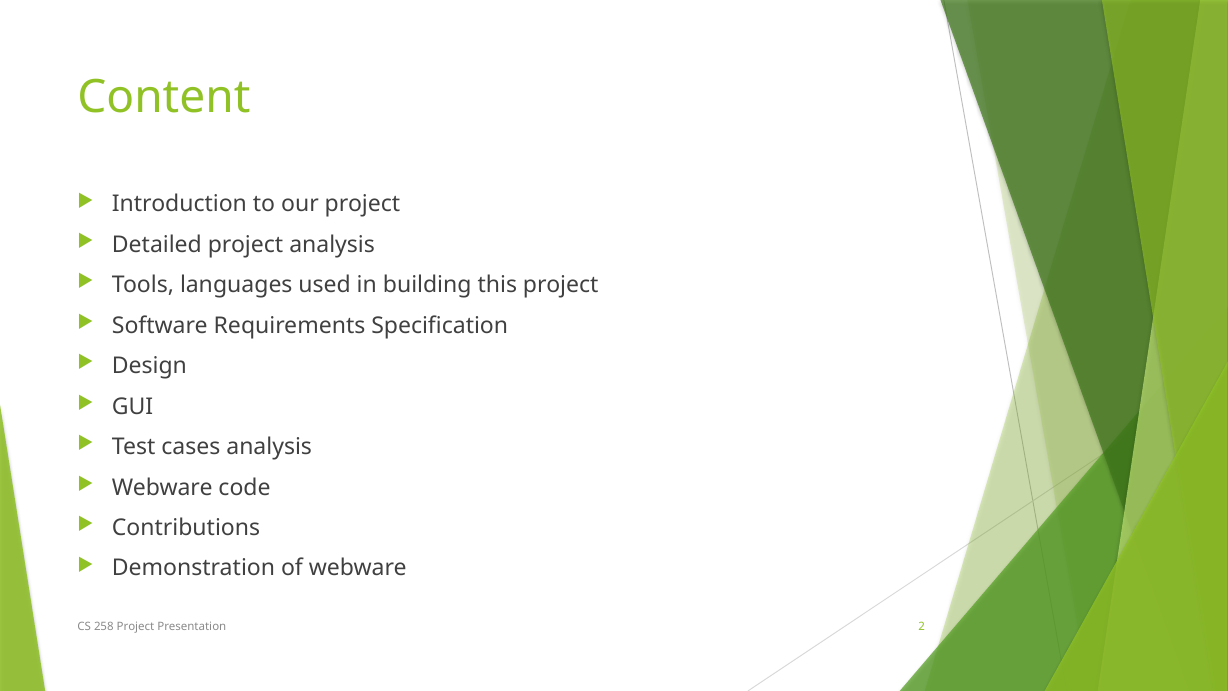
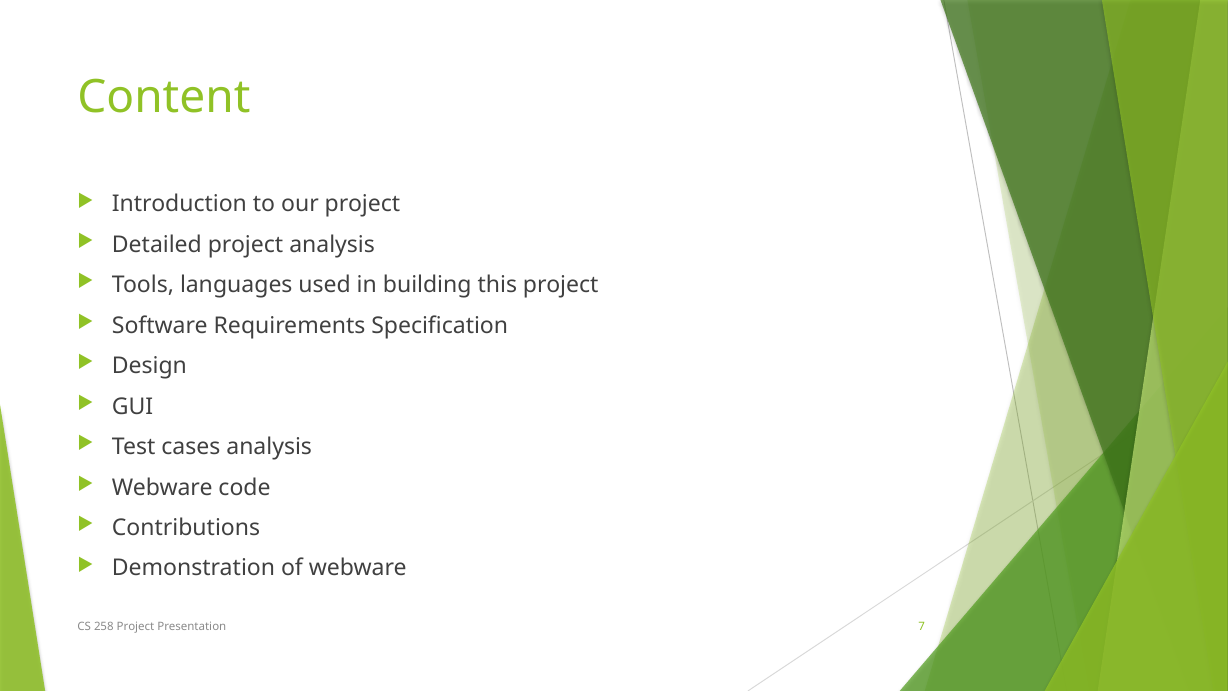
2: 2 -> 7
